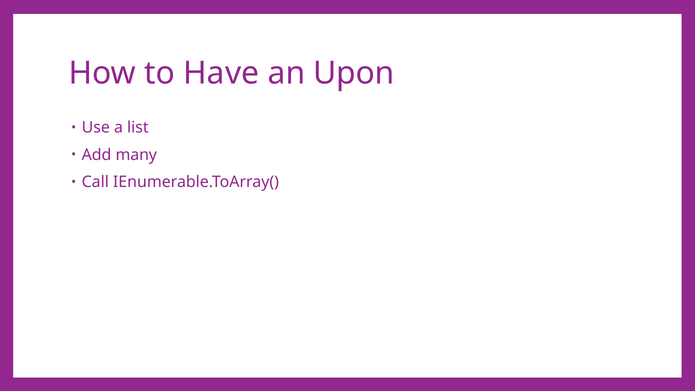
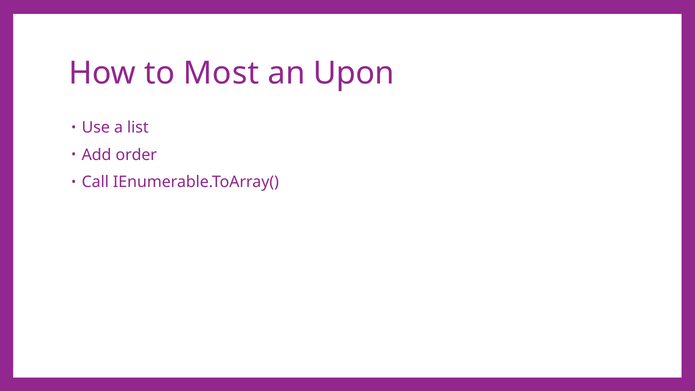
Have: Have -> Most
many: many -> order
